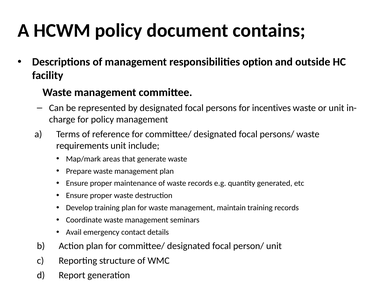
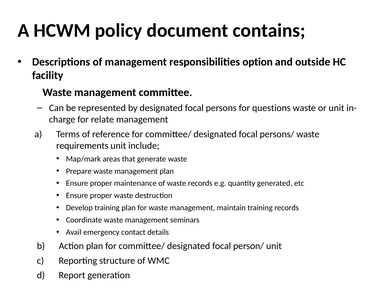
incentives: incentives -> questions
for policy: policy -> relate
